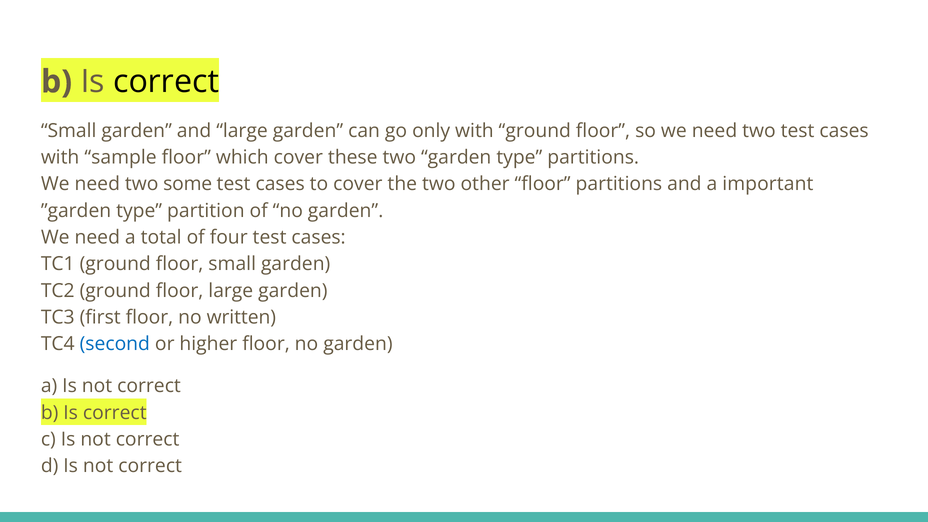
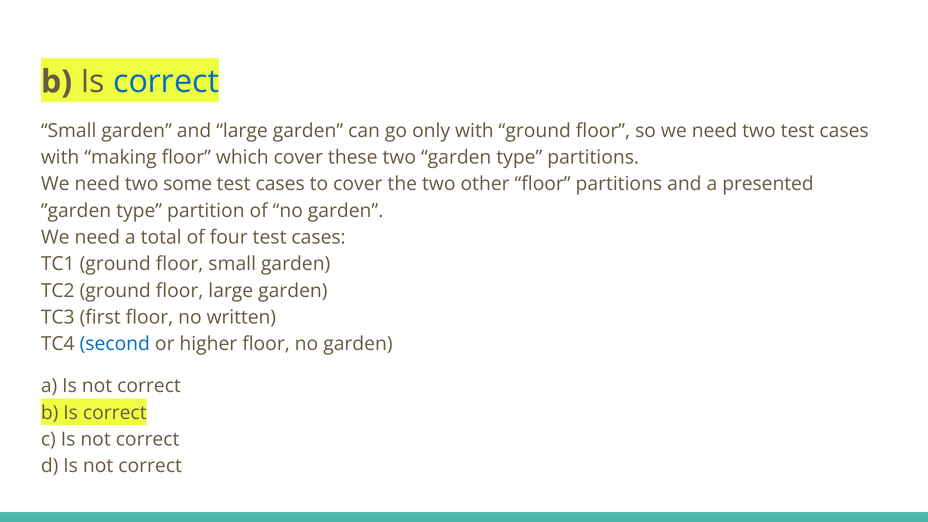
correct at (166, 82) colour: black -> blue
sample: sample -> making
important: important -> presented
